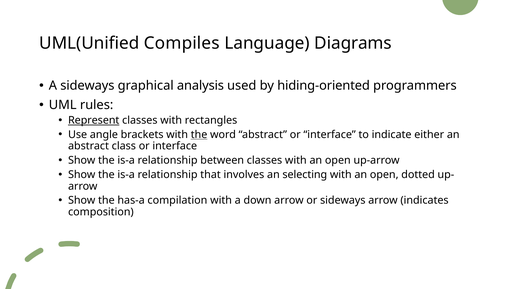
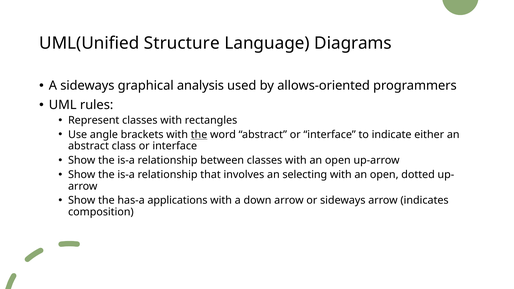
Compiles: Compiles -> Structure
hiding-oriented: hiding-oriented -> allows-oriented
Represent underline: present -> none
compilation: compilation -> applications
